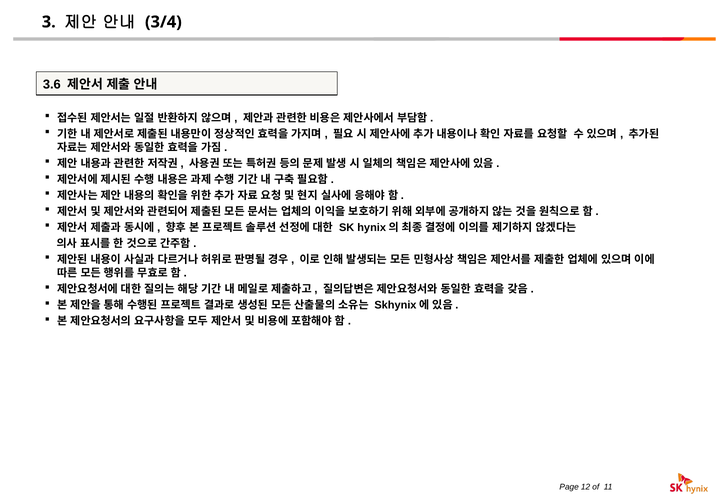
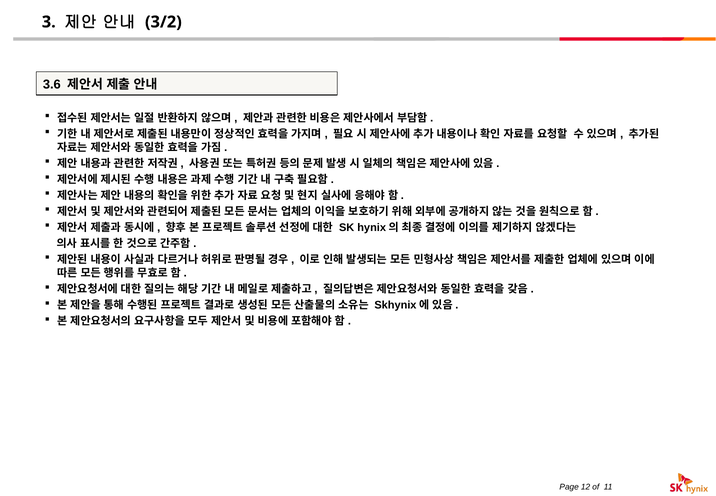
3/4: 3/4 -> 3/2
